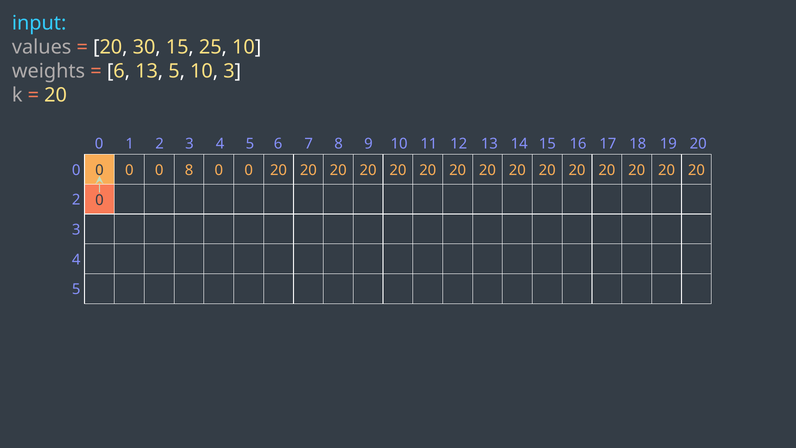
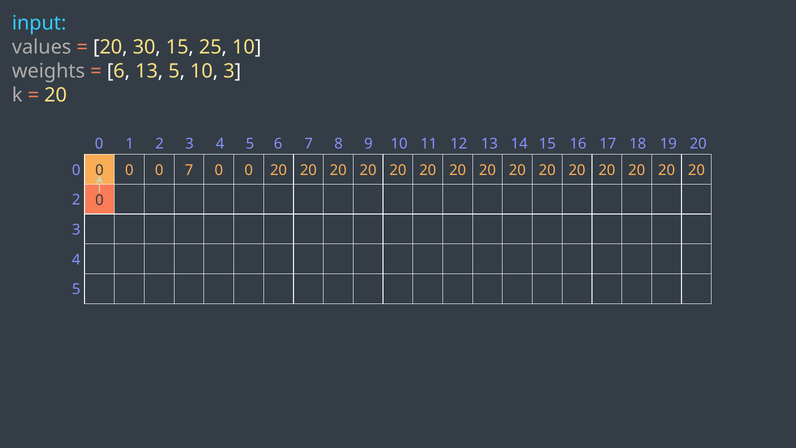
0 8: 8 -> 7
